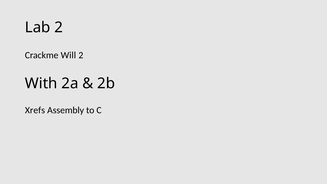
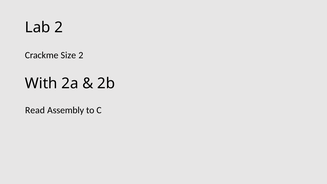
Will: Will -> Size
Xrefs: Xrefs -> Read
